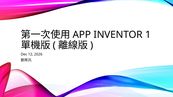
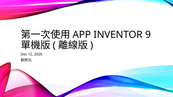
1: 1 -> 9
